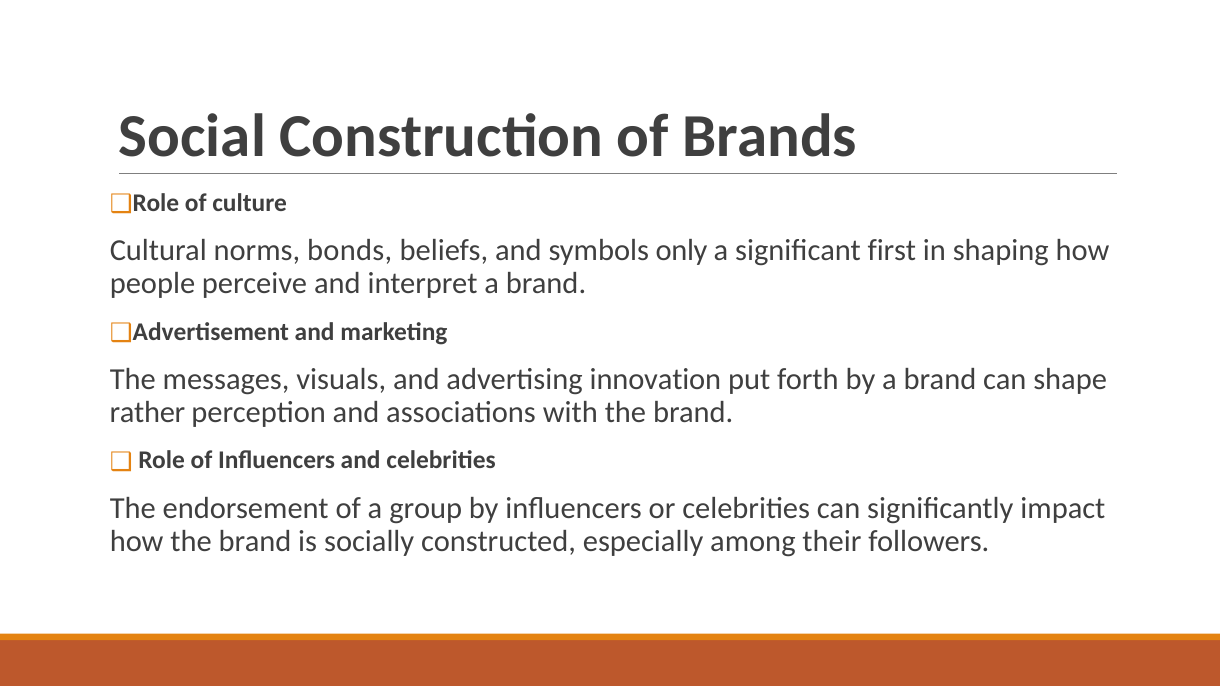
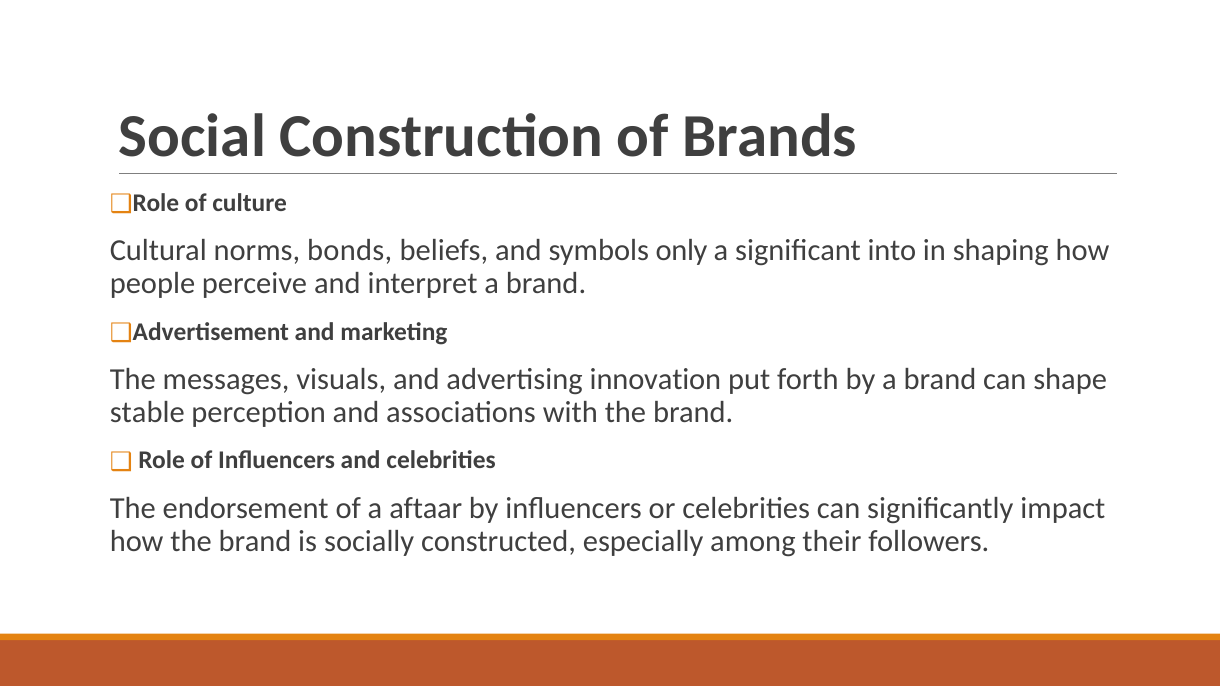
first: first -> into
rather: rather -> stable
group: group -> aftaar
